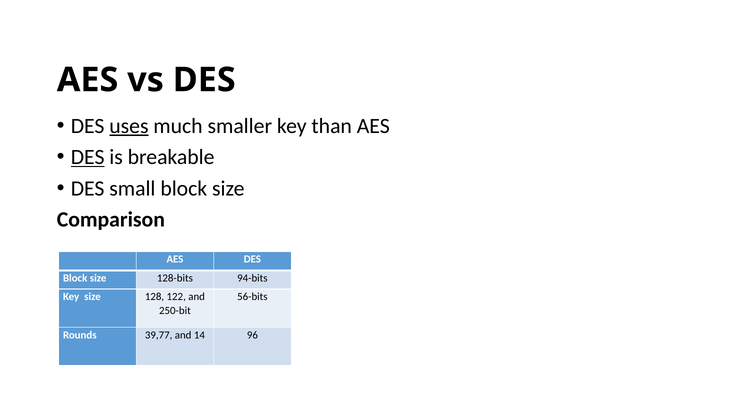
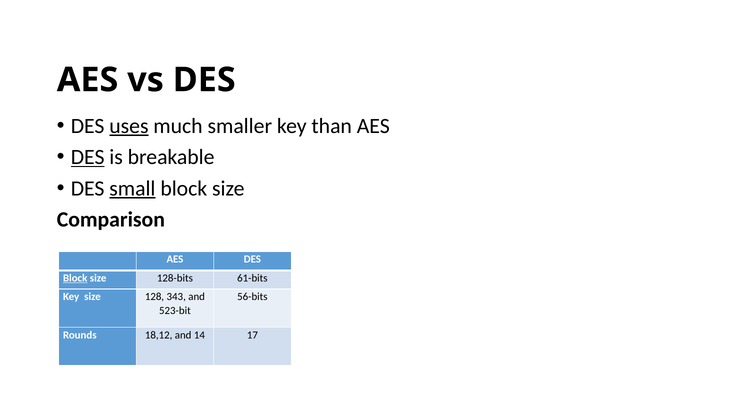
small underline: none -> present
Block at (75, 278) underline: none -> present
94-bits: 94-bits -> 61-bits
122: 122 -> 343
250-bit: 250-bit -> 523-bit
39,77: 39,77 -> 18,12
96: 96 -> 17
